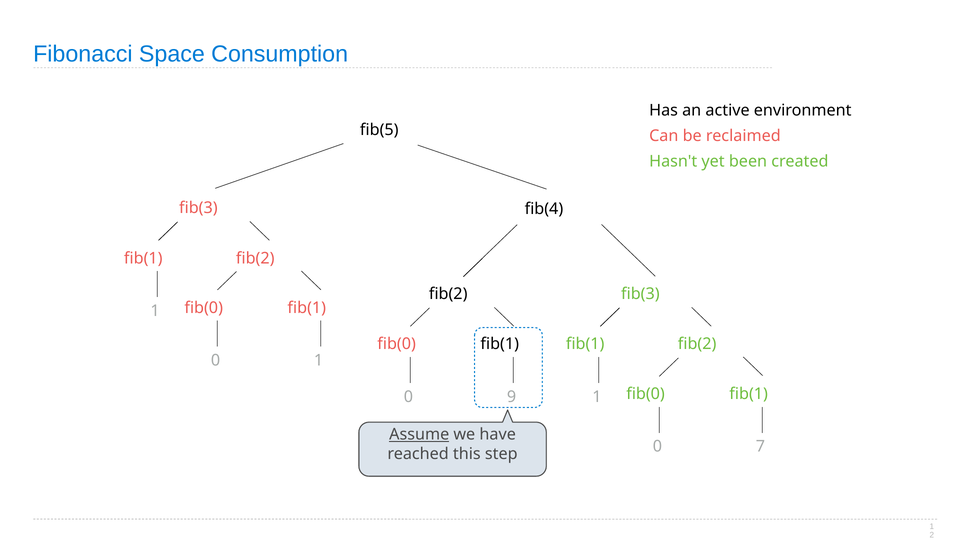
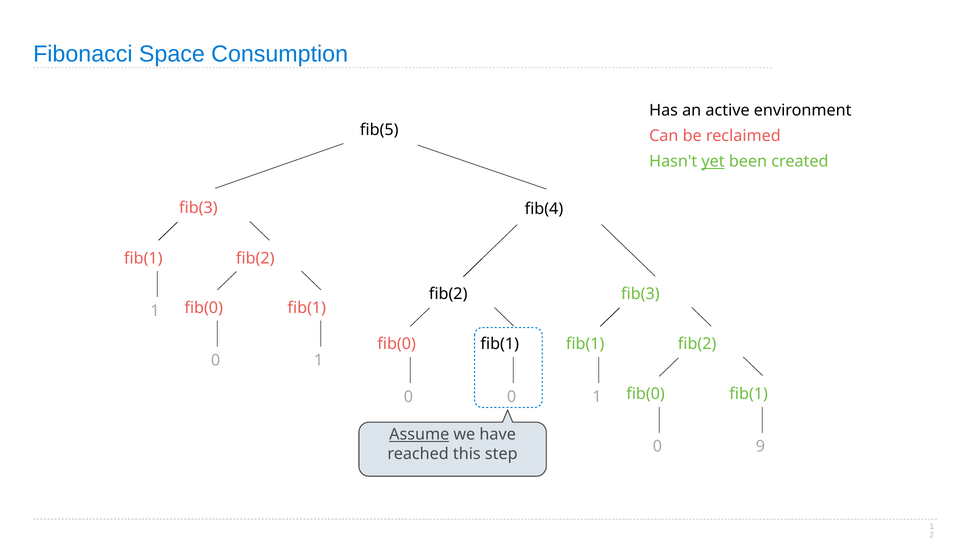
yet underline: none -> present
0 9: 9 -> 0
7: 7 -> 9
